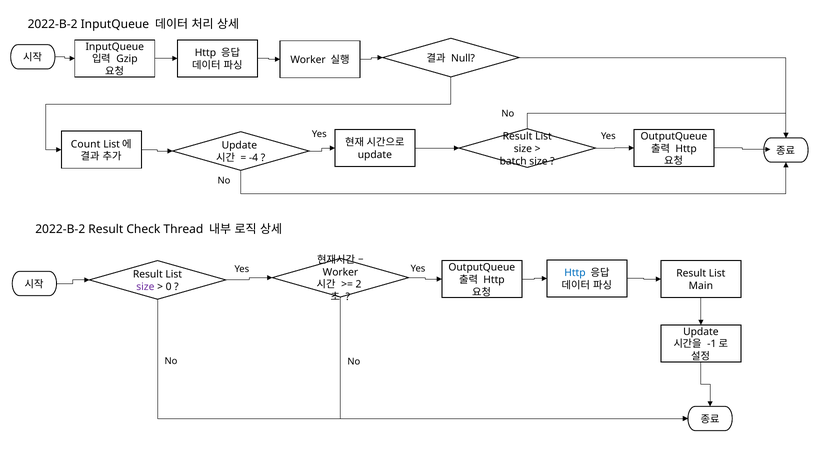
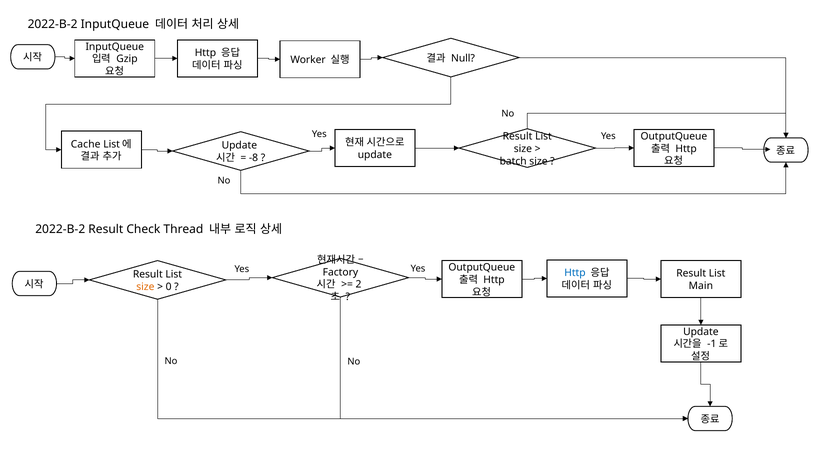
Count: Count -> Cache
-4: -4 -> -8
Worker at (340, 272): Worker -> Factory
size at (145, 287) colour: purple -> orange
